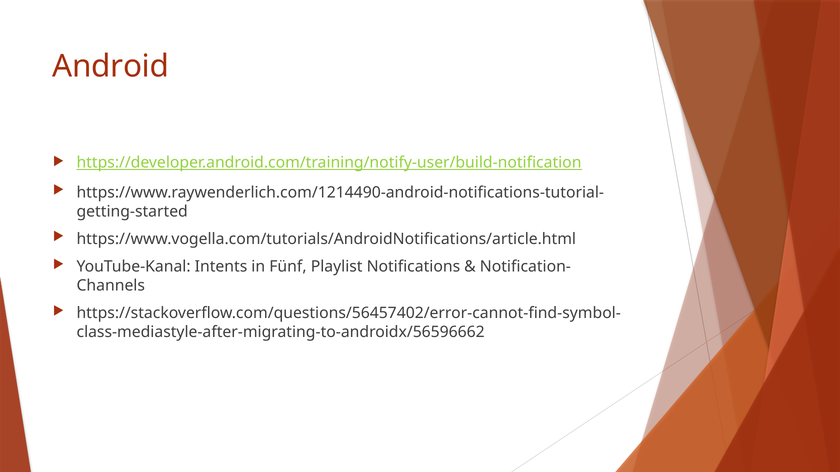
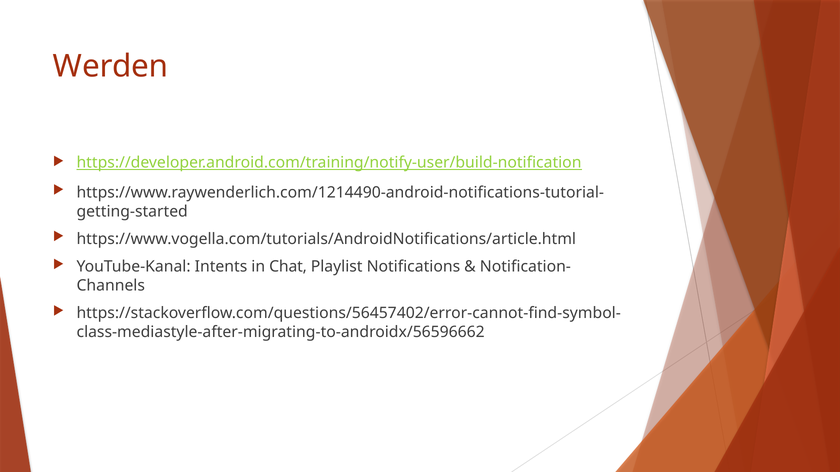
Android: Android -> Werden
Fünf: Fünf -> Chat
